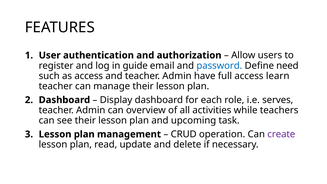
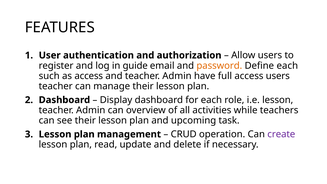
password colour: blue -> orange
Define need: need -> each
access learn: learn -> users
i.e serves: serves -> lesson
